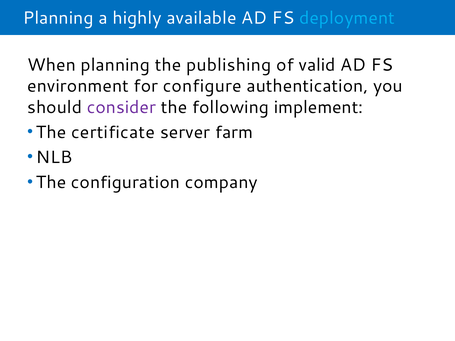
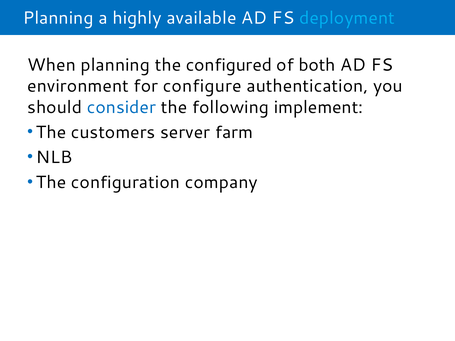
publishing: publishing -> configured
valid: valid -> both
consider colour: purple -> blue
certificate: certificate -> customers
